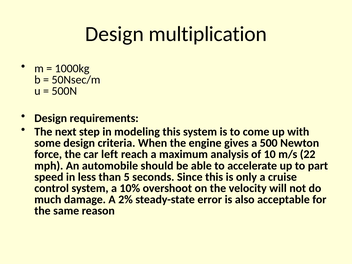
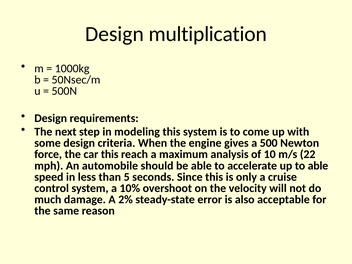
car left: left -> this
to part: part -> able
